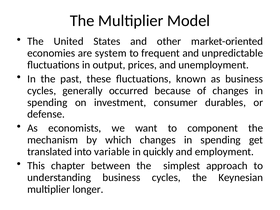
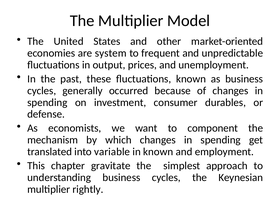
in quickly: quickly -> known
between: between -> gravitate
longer: longer -> rightly
